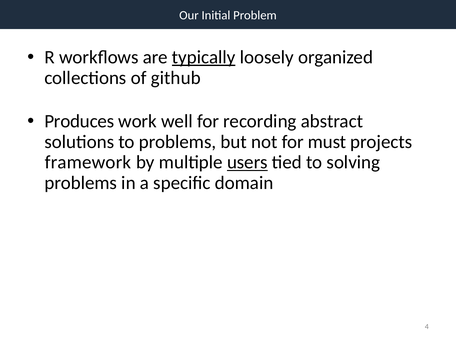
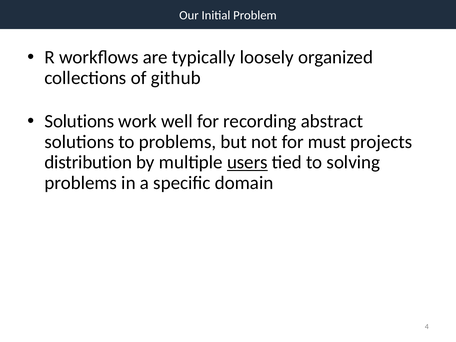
typically underline: present -> none
Produces at (79, 121): Produces -> Solutions
framework: framework -> distribution
